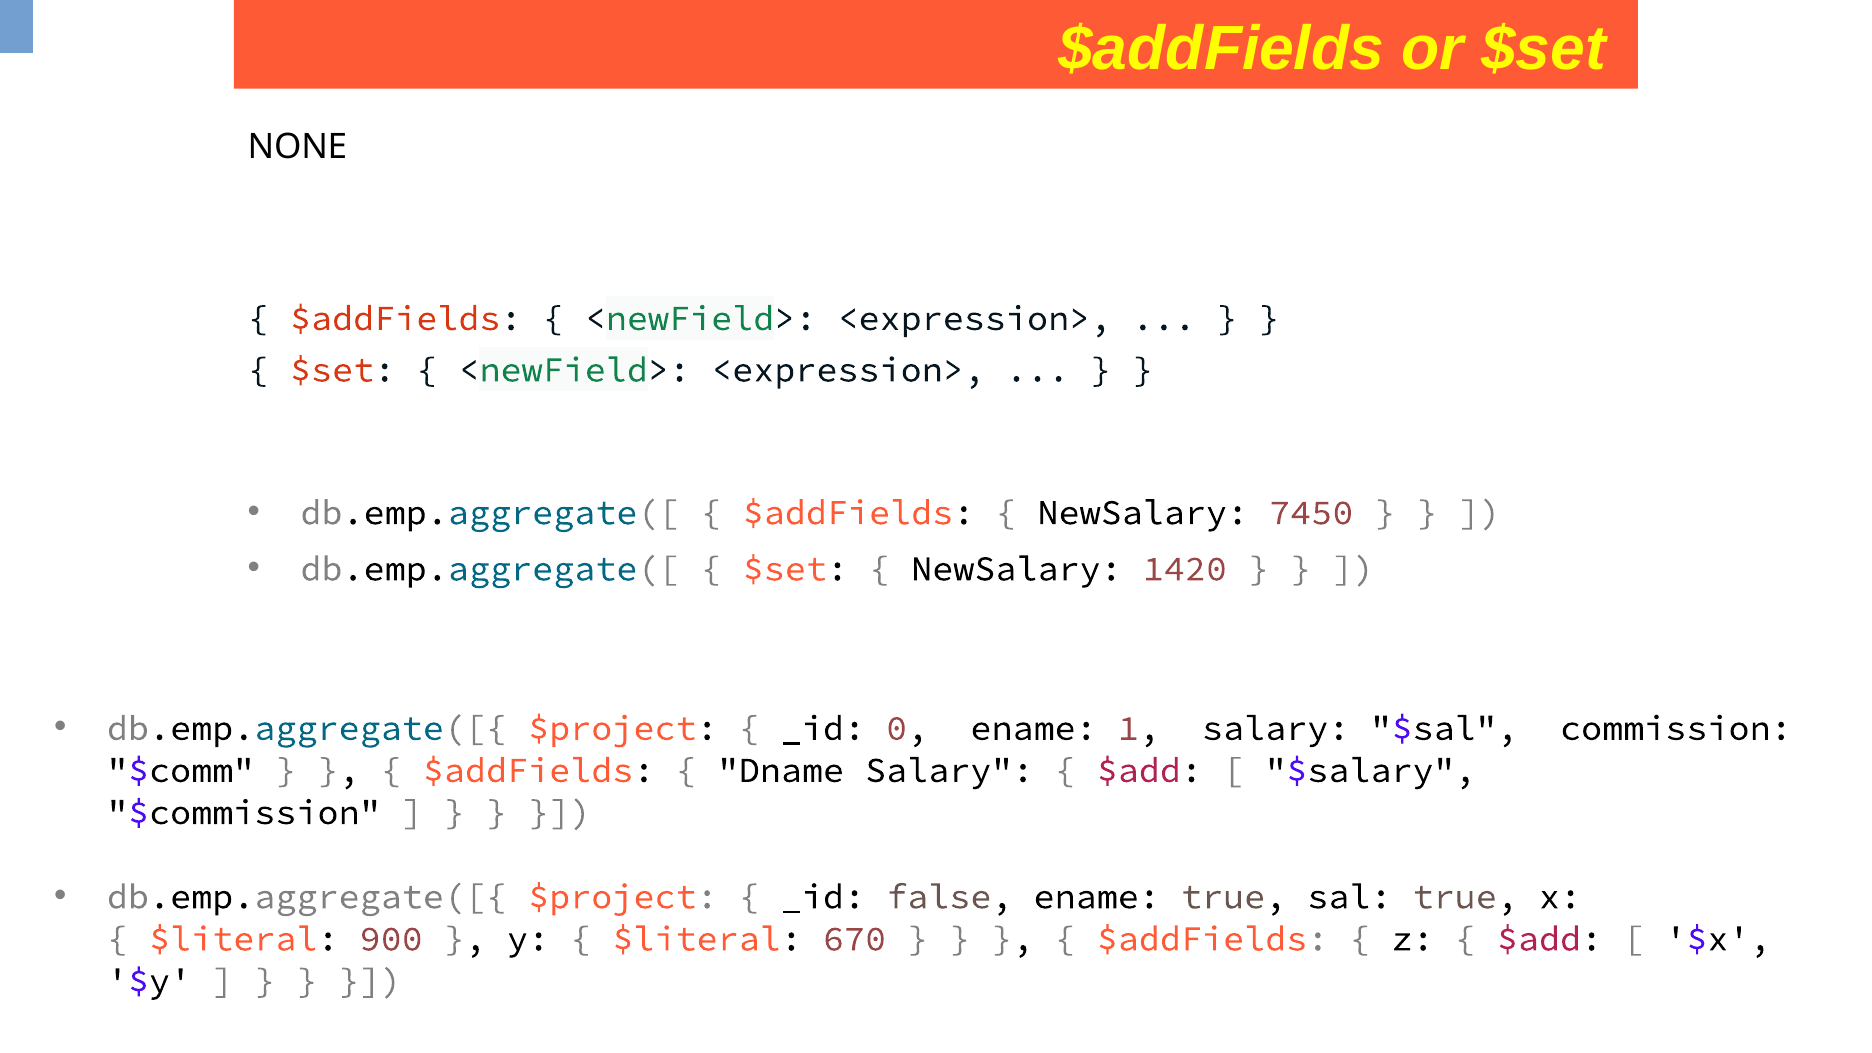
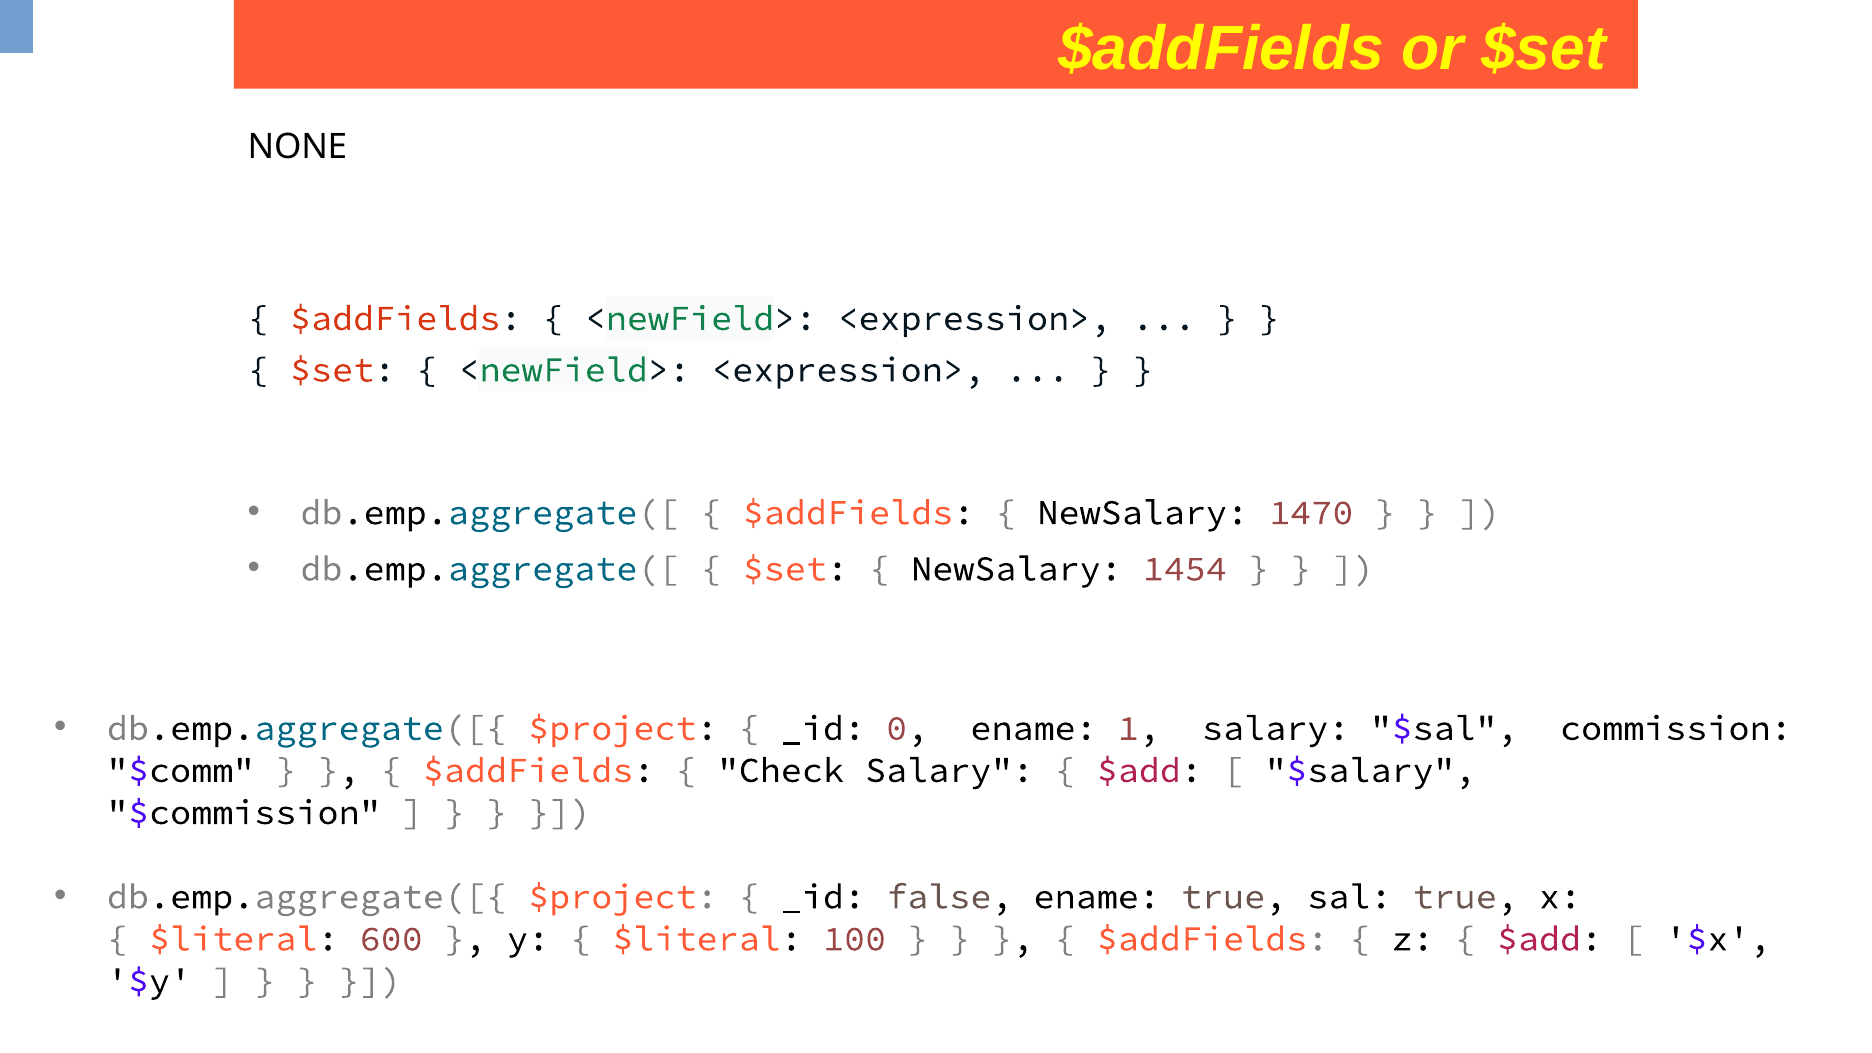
7450: 7450 -> 1470
1420: 1420 -> 1454
Dname: Dname -> Check
900: 900 -> 600
670: 670 -> 100
